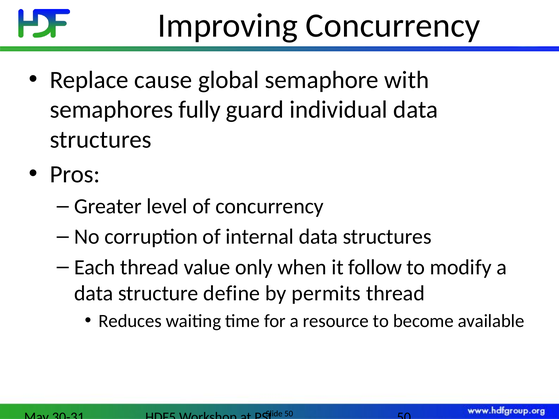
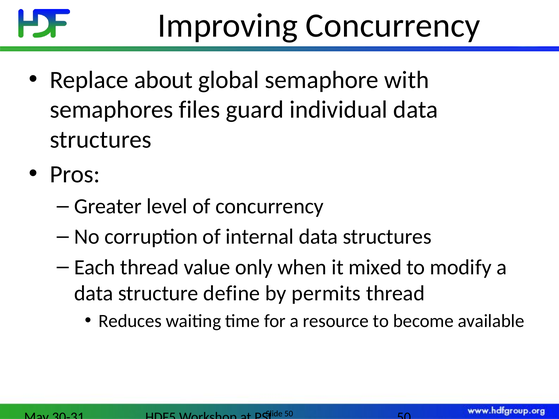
cause: cause -> about
fully: fully -> files
follow: follow -> mixed
